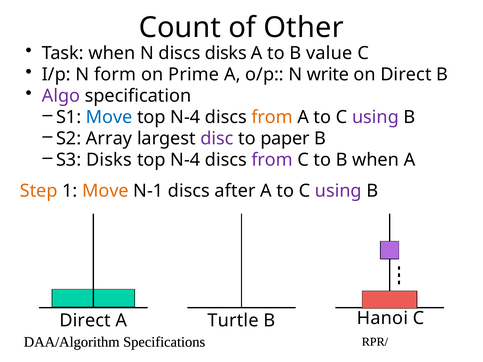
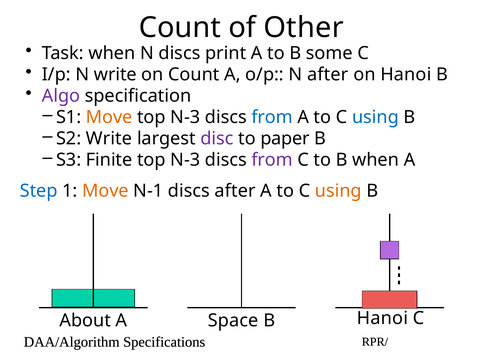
discs disks: disks -> print
value: value -> some
N form: form -> write
on Prime: Prime -> Count
N write: write -> after
on Direct: Direct -> Hanoi
Move at (109, 117) colour: blue -> orange
N-4 at (185, 117): N-4 -> N-3
from at (272, 117) colour: orange -> blue
using at (375, 117) colour: purple -> blue
S2 Array: Array -> Write
S3 Disks: Disks -> Finite
N-4 at (185, 160): N-4 -> N-3
Step colour: orange -> blue
using at (338, 191) colour: purple -> orange
Direct at (85, 321): Direct -> About
Turtle: Turtle -> Space
